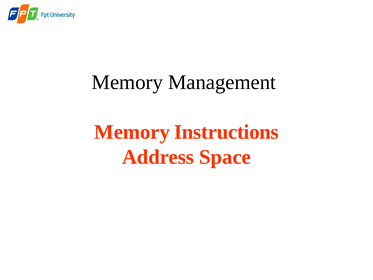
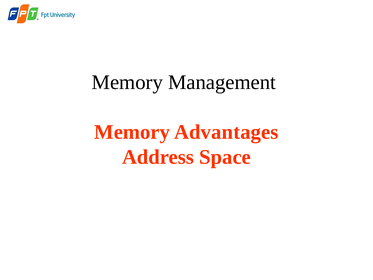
Instructions: Instructions -> Advantages
